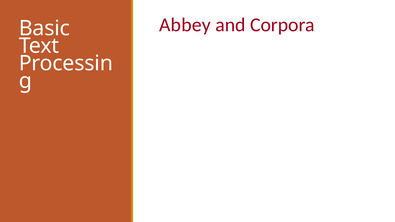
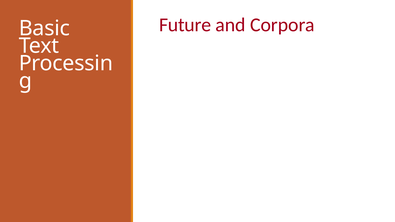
Abbey: Abbey -> Future
